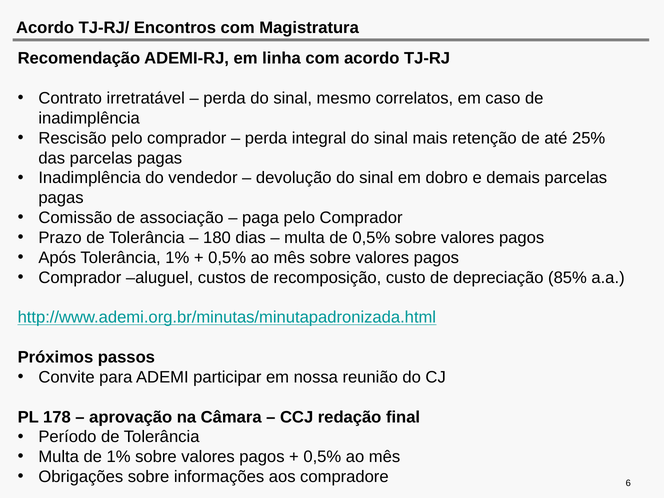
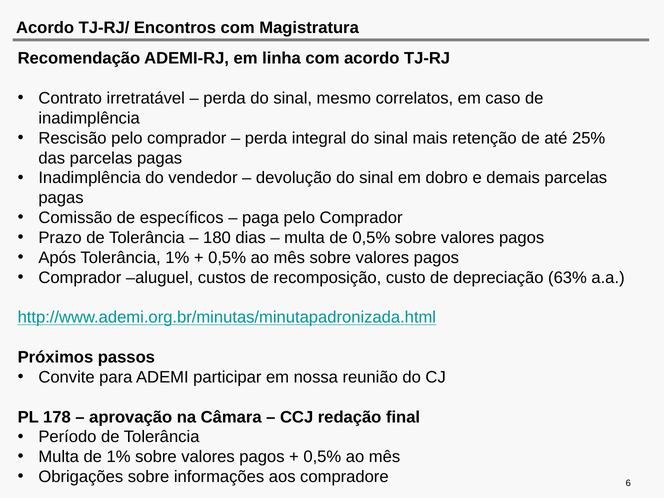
associação: associação -> específicos
85%: 85% -> 63%
